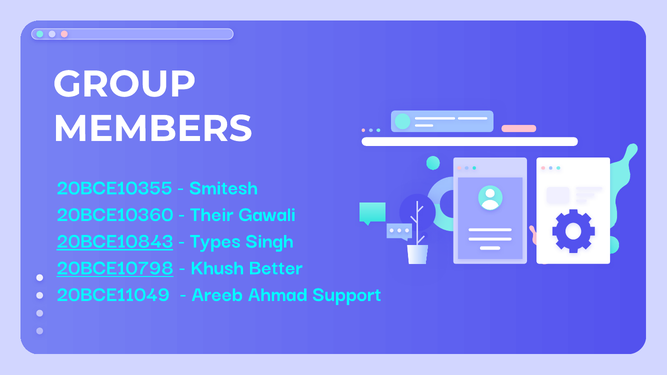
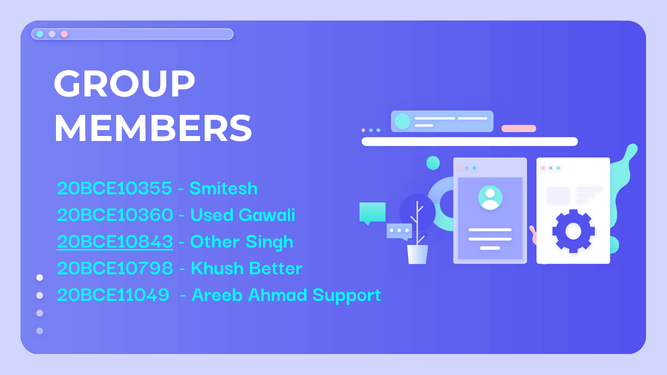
Their: Their -> Used
Types: Types -> Other
20BCE10798 underline: present -> none
